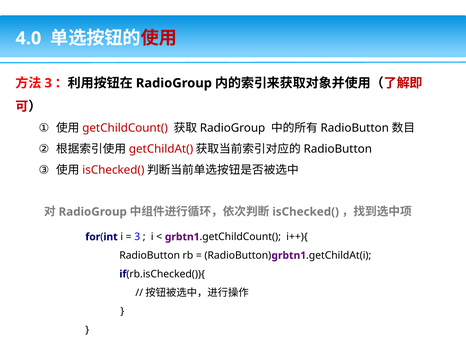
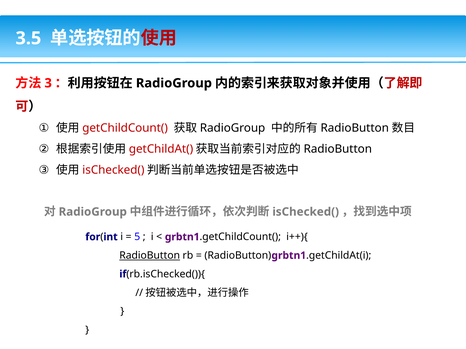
4.0: 4.0 -> 3.5
3 at (137, 237): 3 -> 5
RadioButton underline: none -> present
